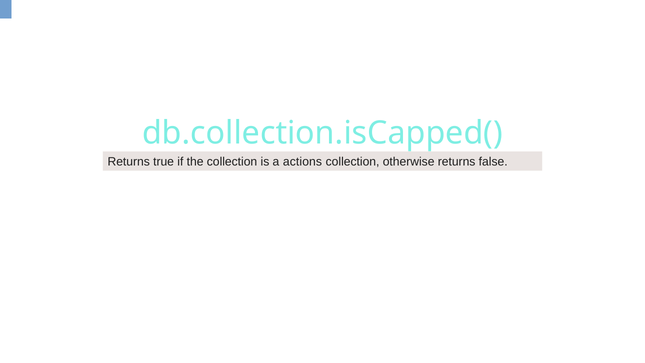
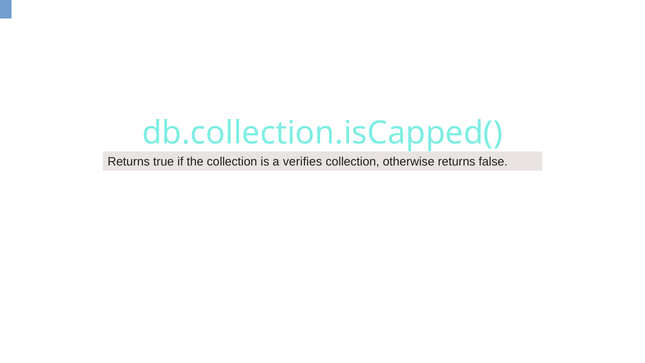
actions: actions -> verifies
